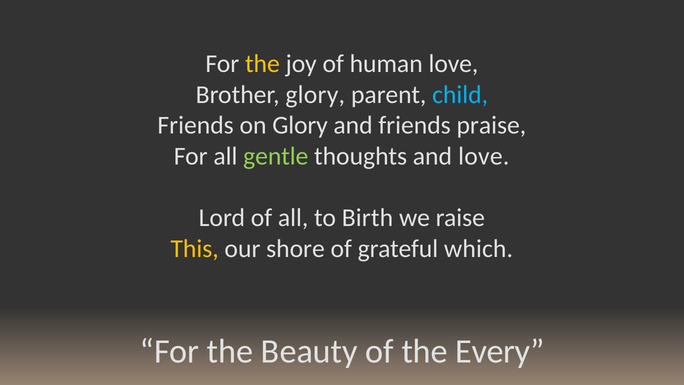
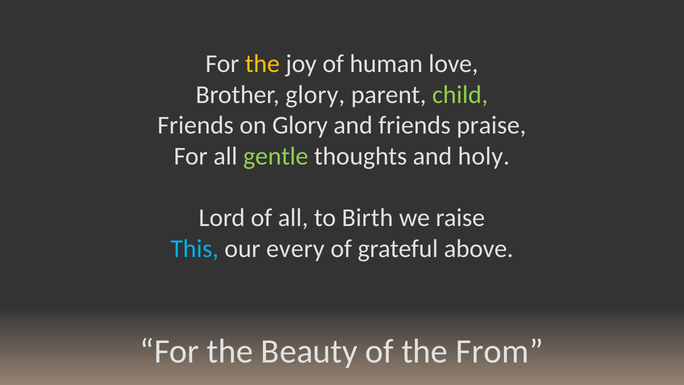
child colour: light blue -> light green
and love: love -> holy
This colour: yellow -> light blue
shore: shore -> every
which: which -> above
Every: Every -> From
